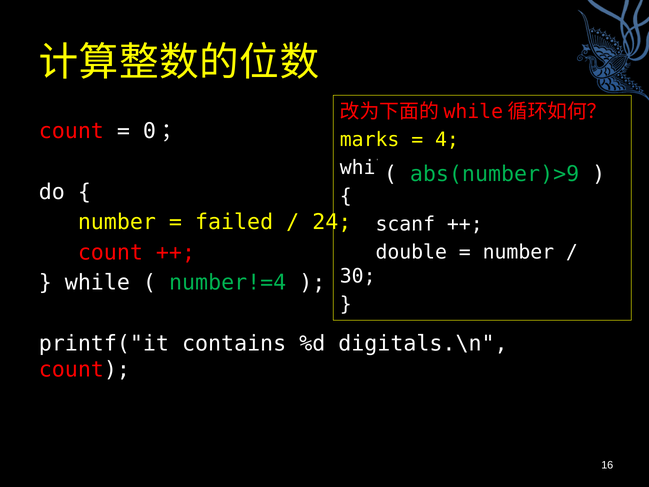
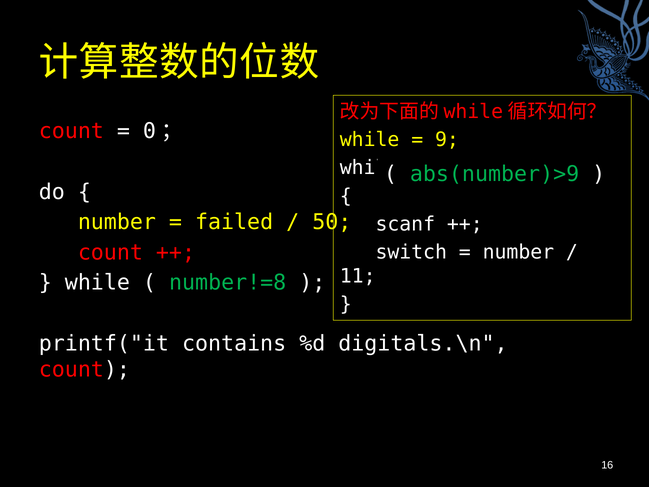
marks at (370, 140): marks -> while
4: 4 -> 9
24: 24 -> 50
double: double -> switch
30: 30 -> 11
number!=4: number!=4 -> number!=8
